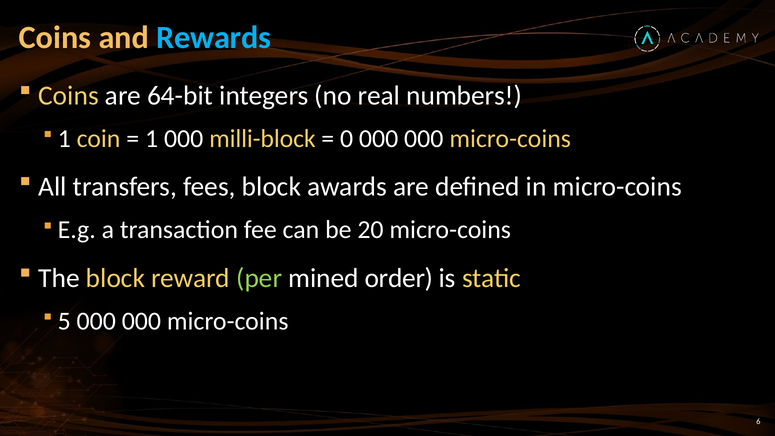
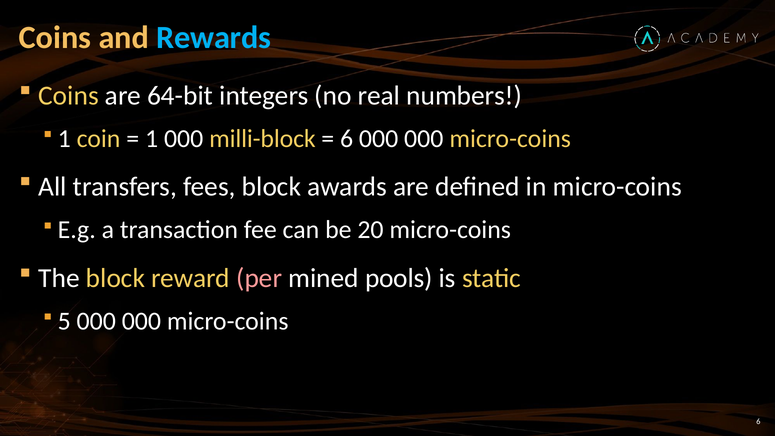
0 at (347, 139): 0 -> 6
per colour: light green -> pink
order: order -> pools
